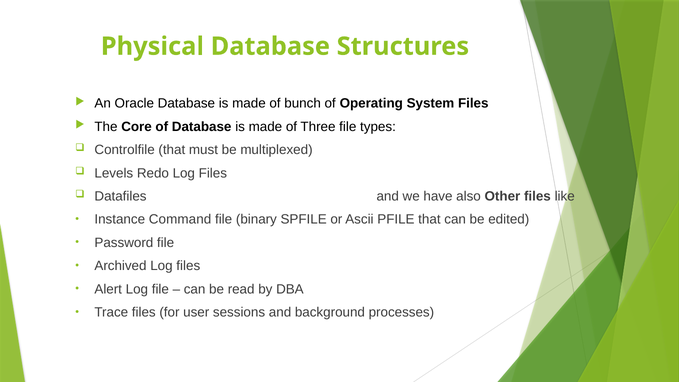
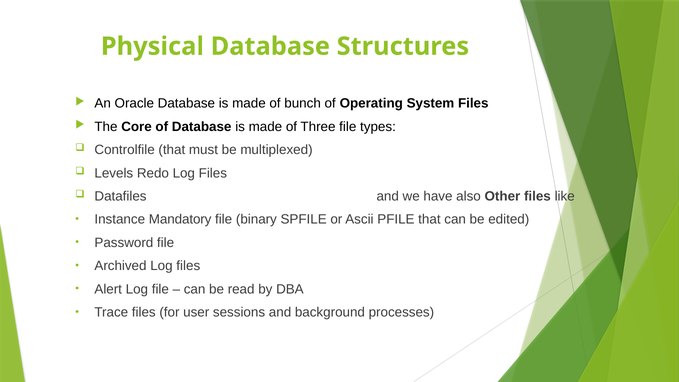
Command: Command -> Mandatory
